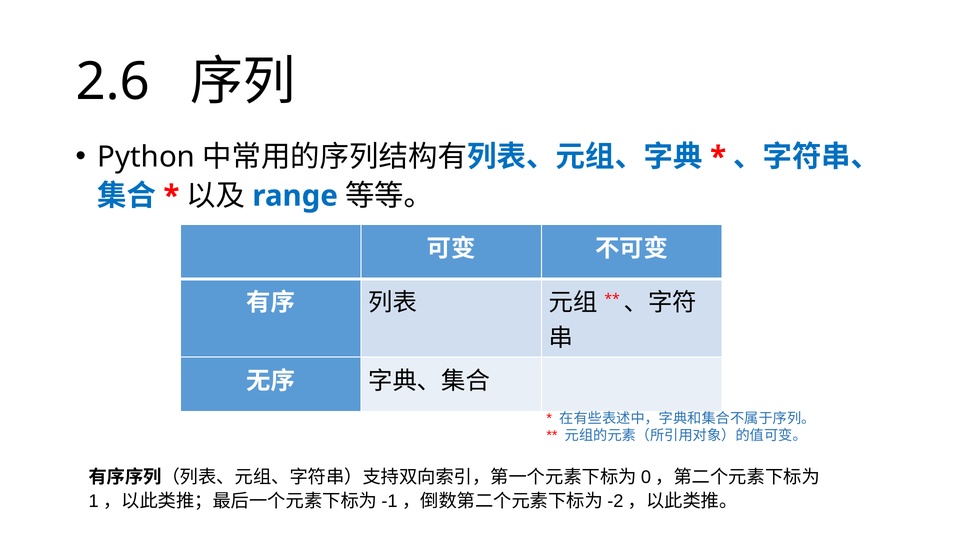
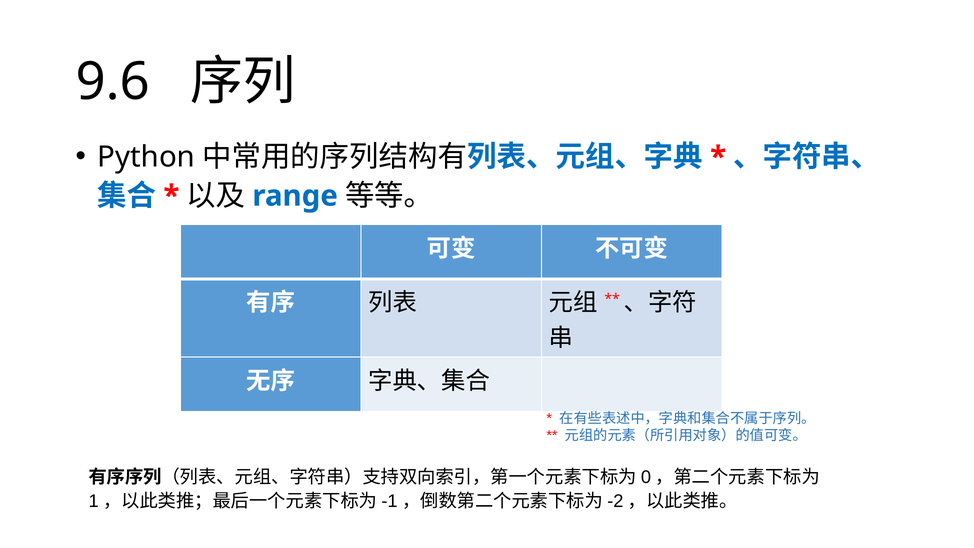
2.6: 2.6 -> 9.6
